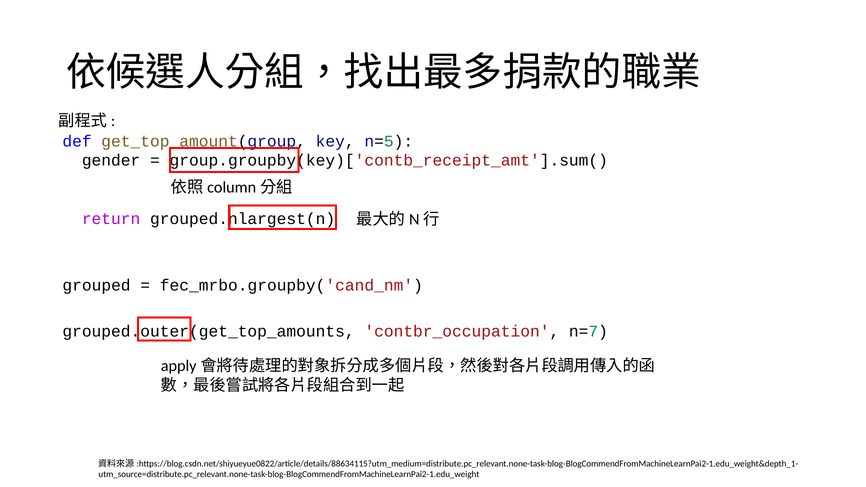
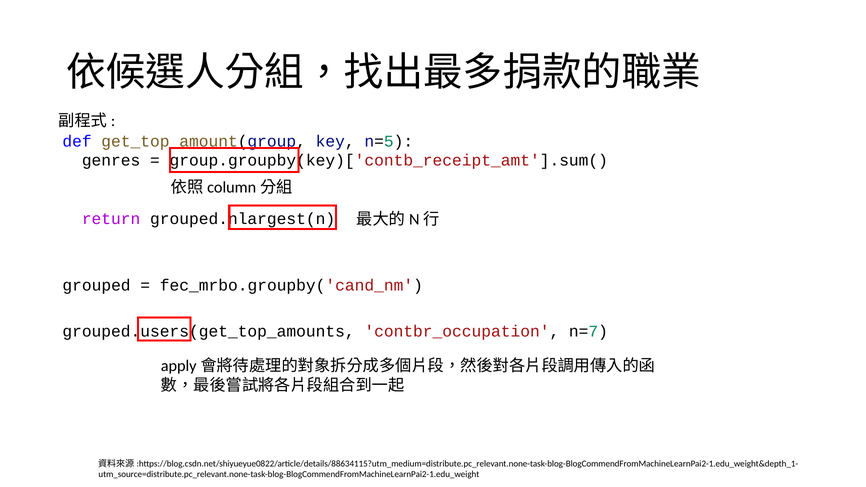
gender: gender -> genres
grouped.outer(get_top_amounts: grouped.outer(get_top_amounts -> grouped.users(get_top_amounts
